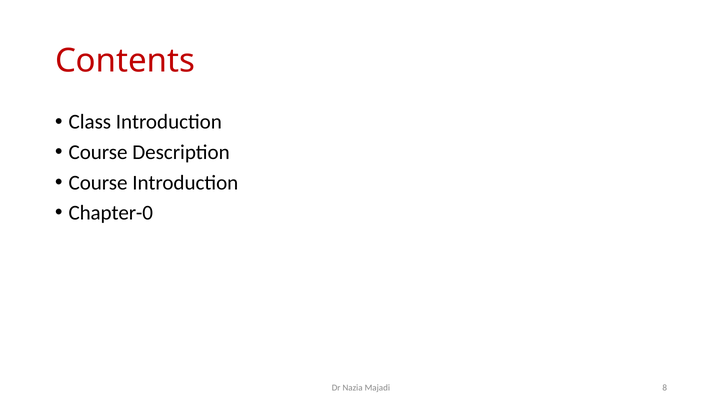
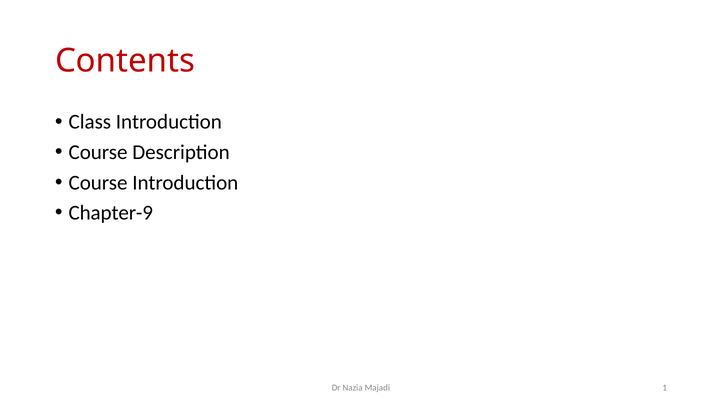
Chapter-0: Chapter-0 -> Chapter-9
8: 8 -> 1
